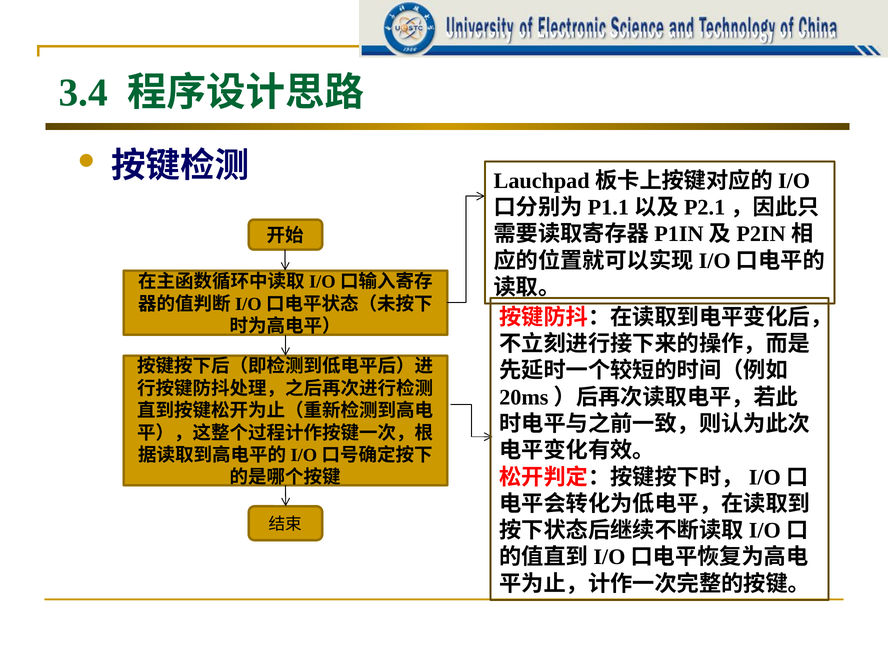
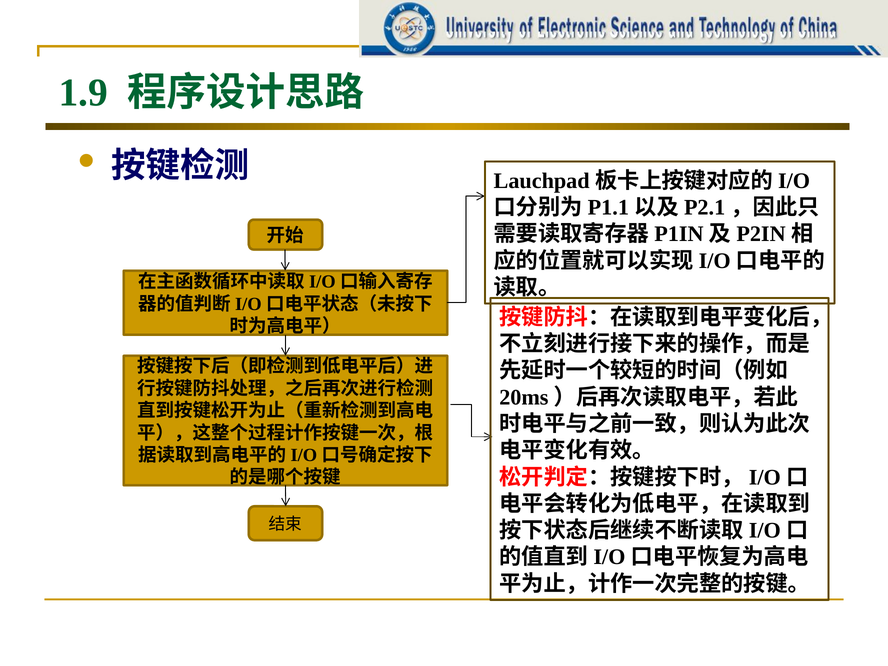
3.4: 3.4 -> 1.9
